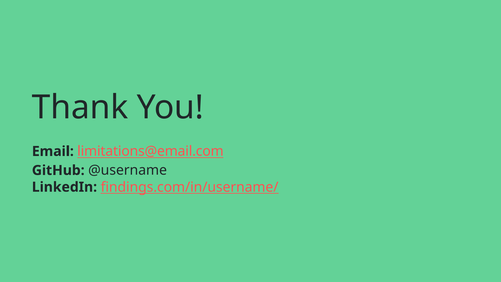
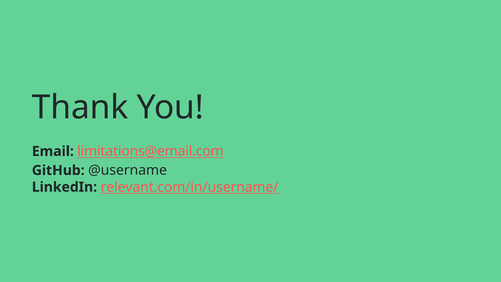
findings.com/in/username/: findings.com/in/username/ -> relevant.com/in/username/
